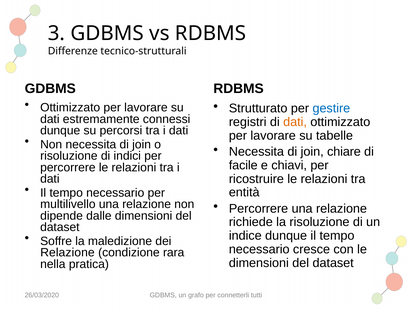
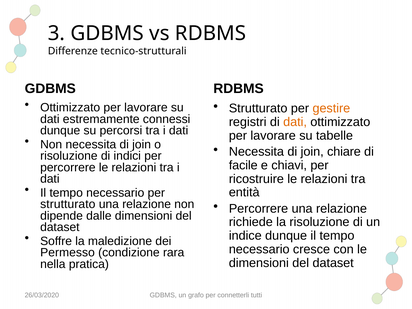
gestire colour: blue -> orange
multilivello at (68, 204): multilivello -> strutturato
Relazione at (67, 253): Relazione -> Permesso
